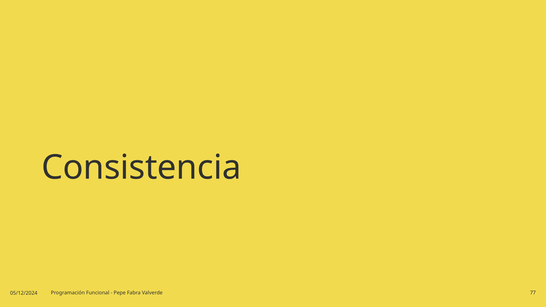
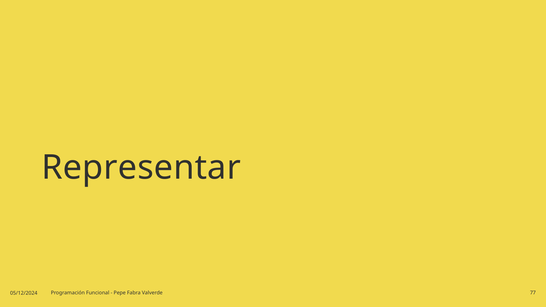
Consistencia: Consistencia -> Representar
